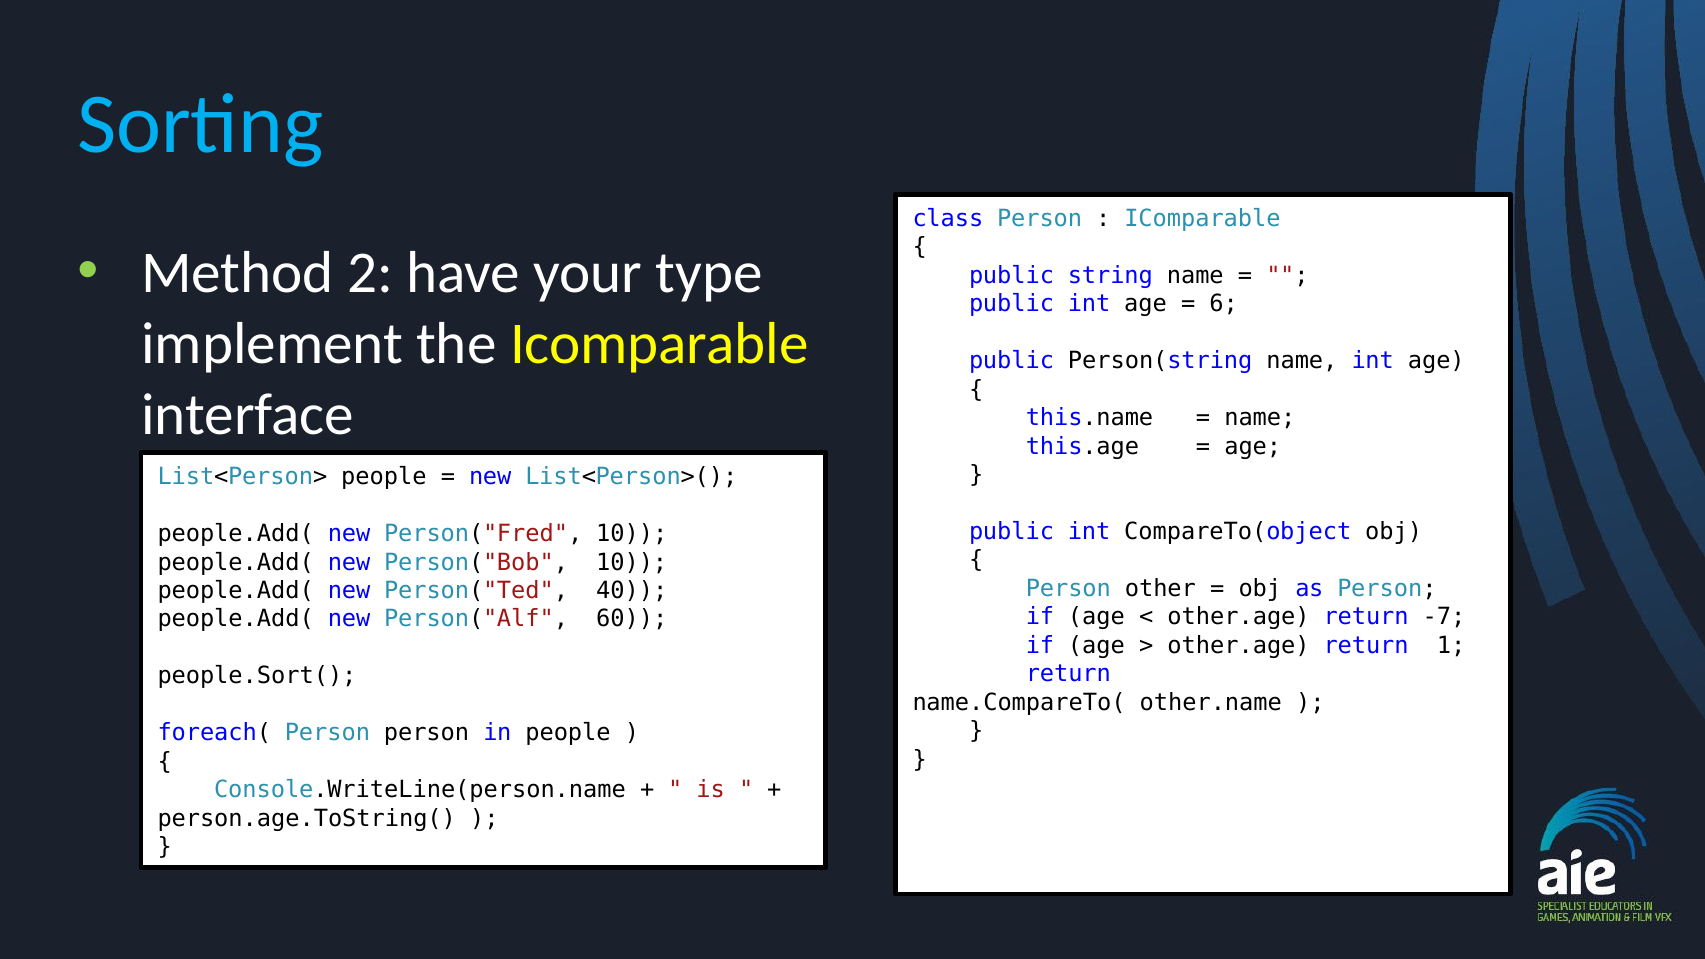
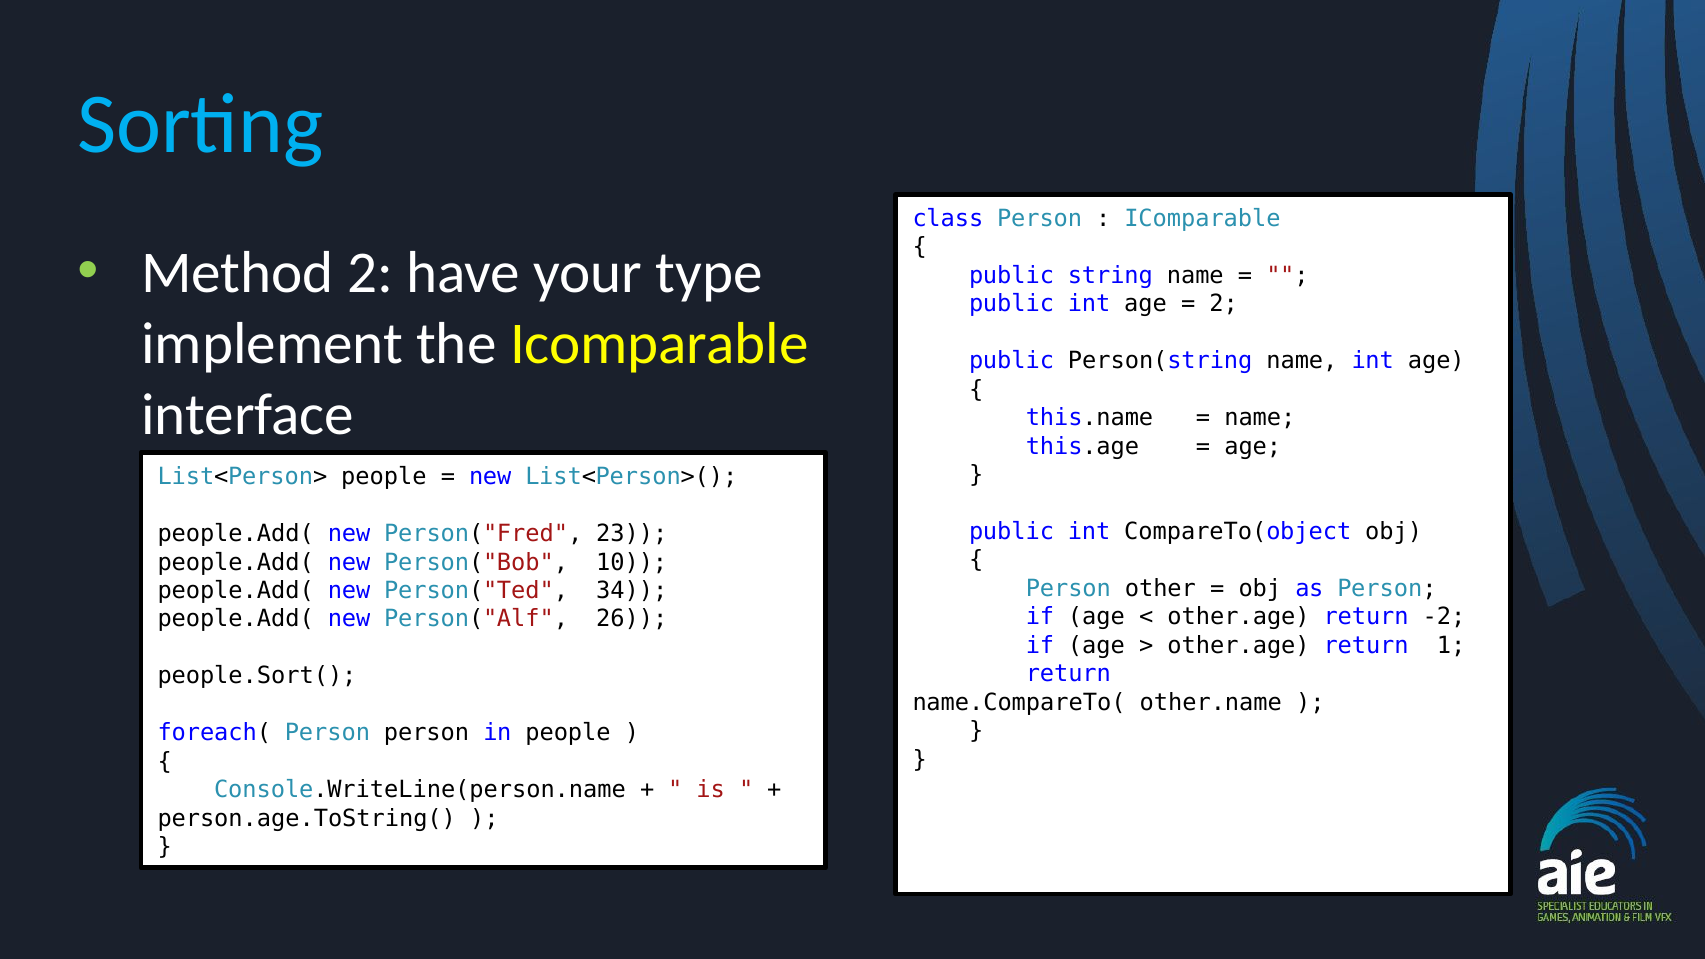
6 at (1224, 304): 6 -> 2
Person("Fred 10: 10 -> 23
40: 40 -> 34
-7: -7 -> -2
60: 60 -> 26
